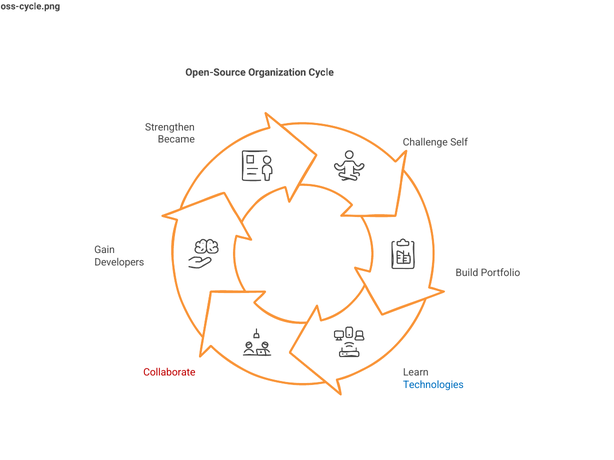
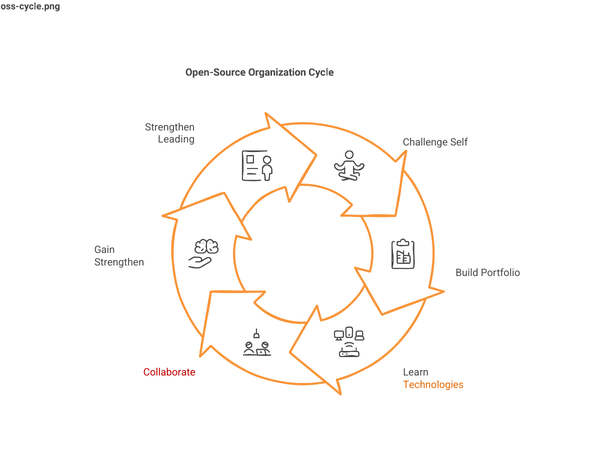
Became: Became -> Leading
Developers at (119, 263): Developers -> Strengthen
Technologies colour: blue -> orange
